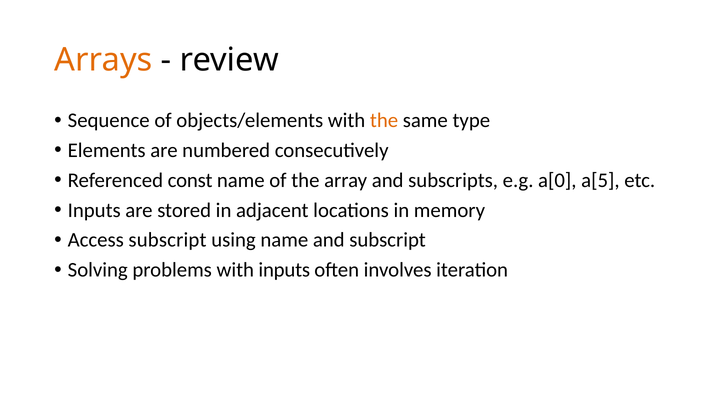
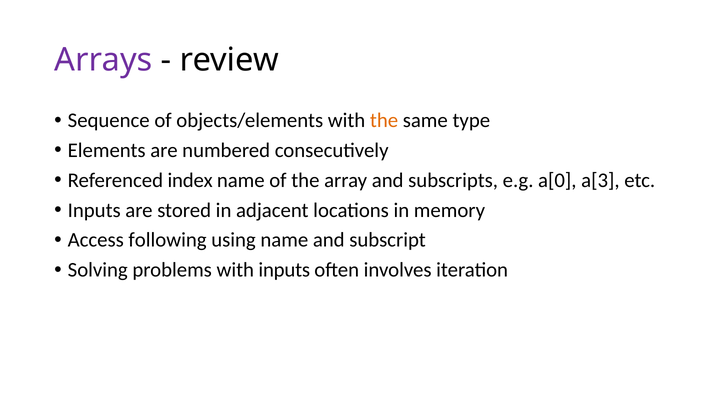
Arrays colour: orange -> purple
const: const -> index
a[5: a[5 -> a[3
Access subscript: subscript -> following
